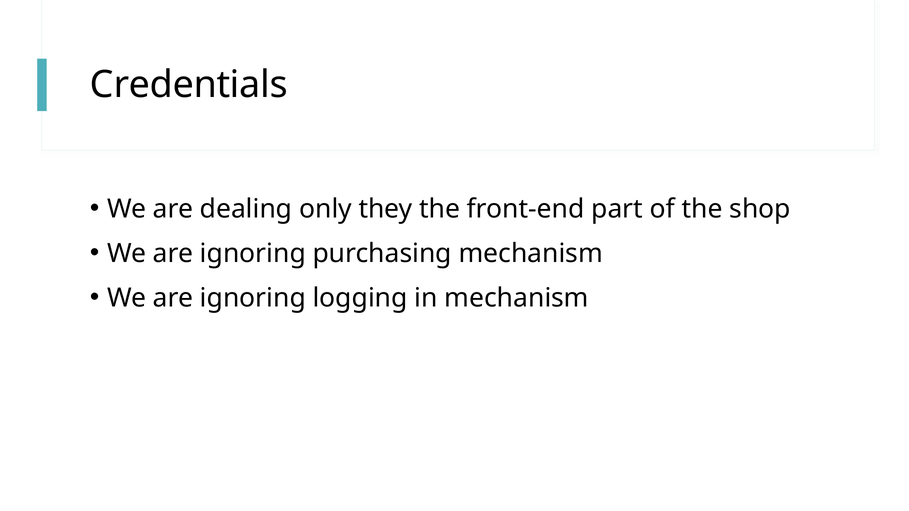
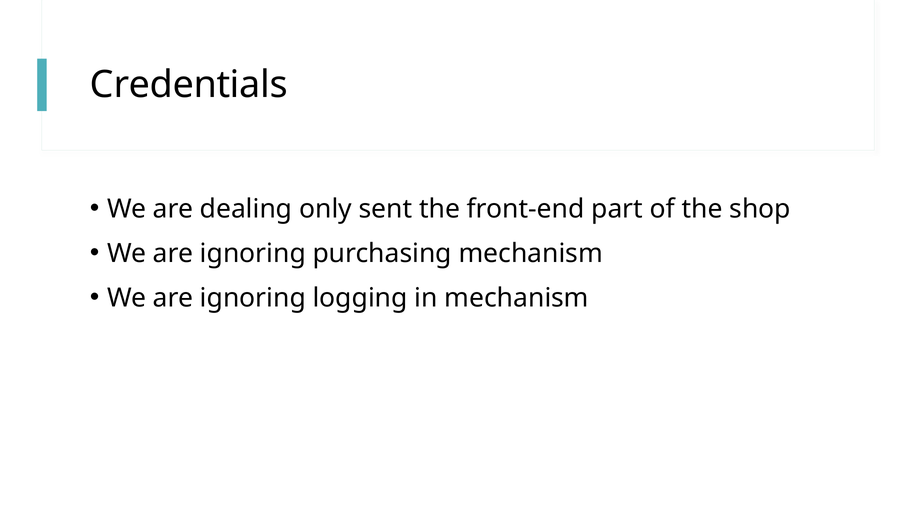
they: they -> sent
